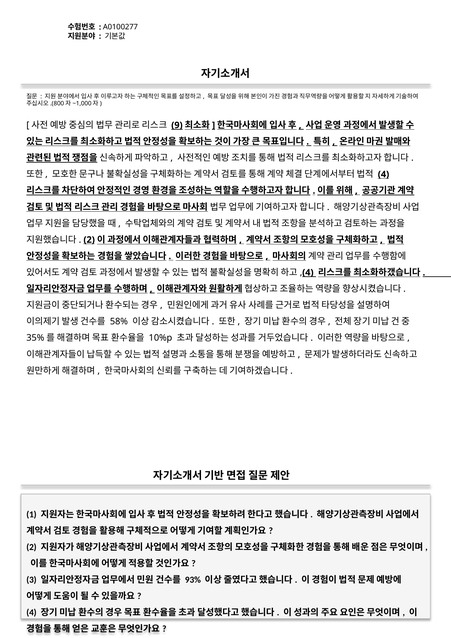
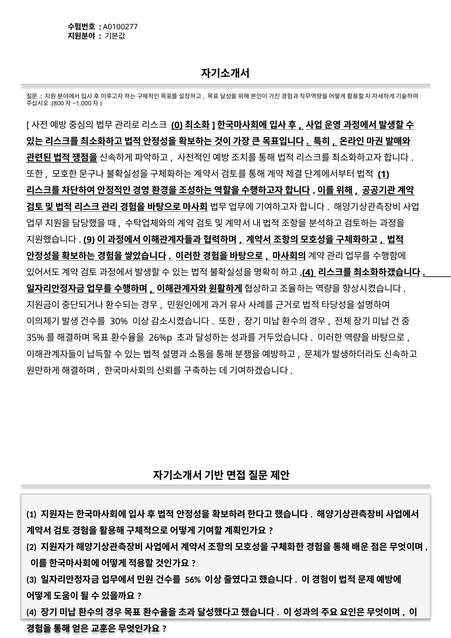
9: 9 -> 0
4 at (384, 174): 4 -> 1
2 at (89, 240): 2 -> 9
58%: 58% -> 30%
10%p: 10%p -> 26%p
93%: 93% -> 56%
